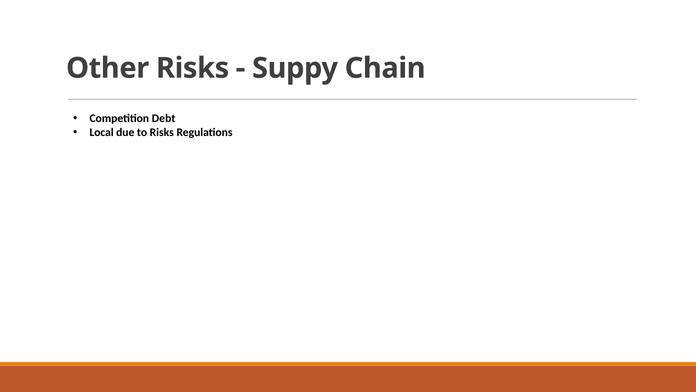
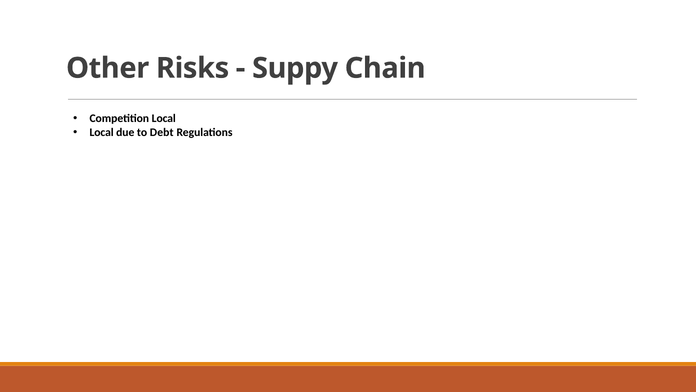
Competition Debt: Debt -> Local
to Risks: Risks -> Debt
